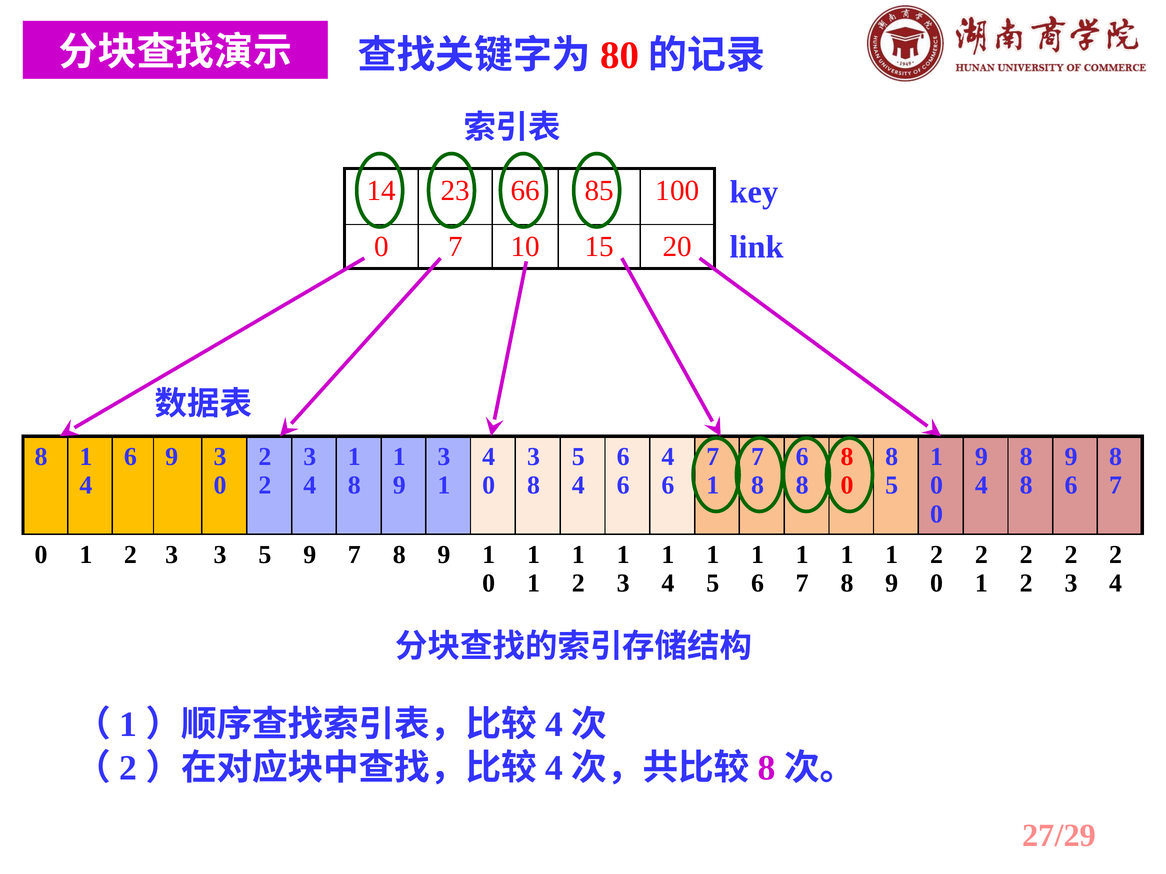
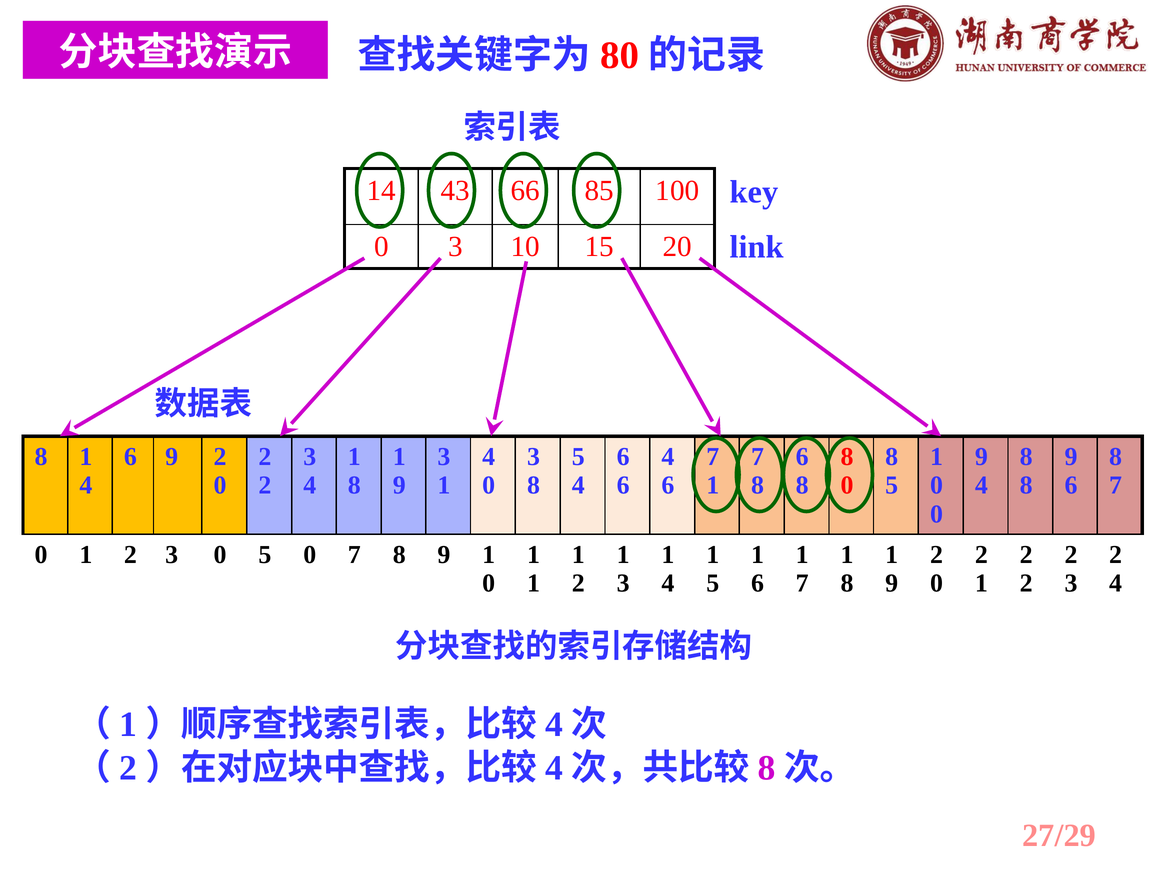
23: 23 -> 43
7 at (455, 247): 7 -> 3
6 9 3: 3 -> 2
3 3: 3 -> 0
5 9: 9 -> 0
